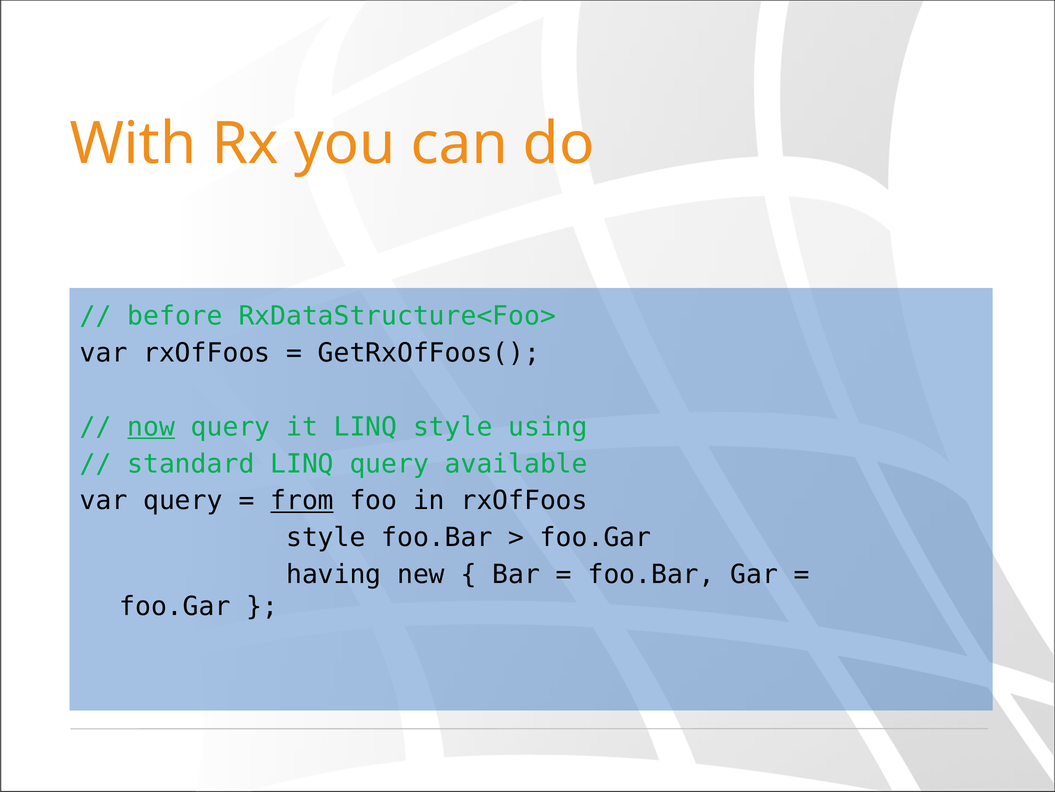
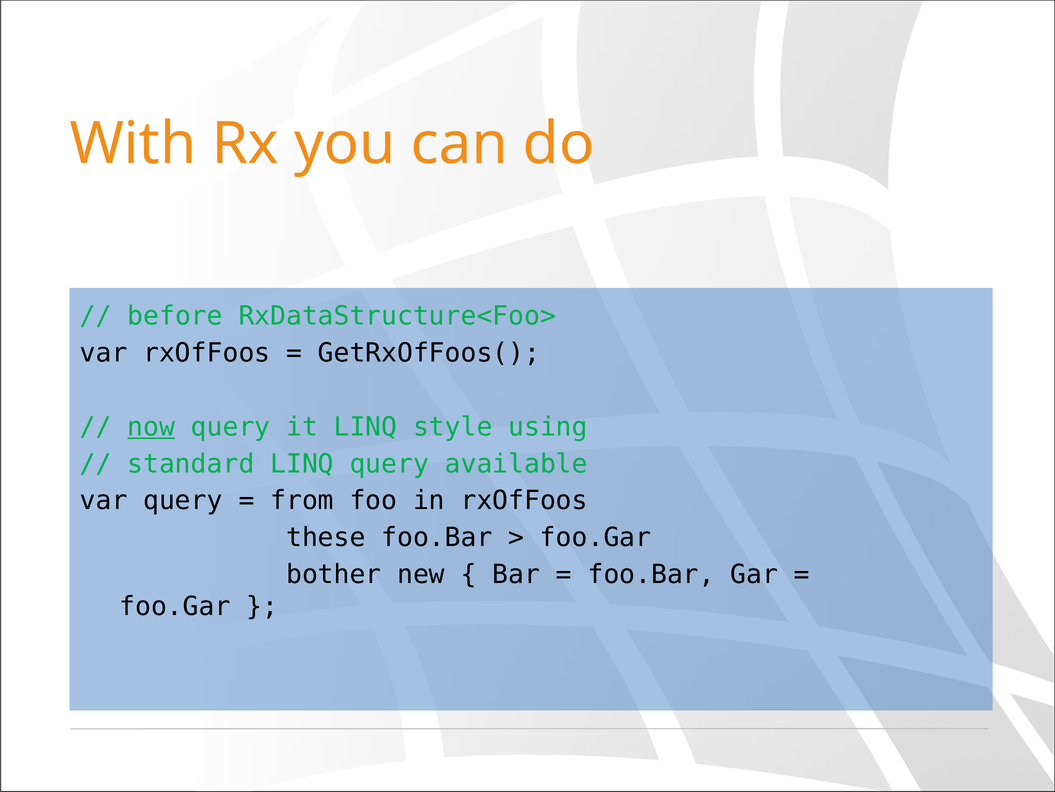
from underline: present -> none
style at (326, 537): style -> these
having: having -> bother
